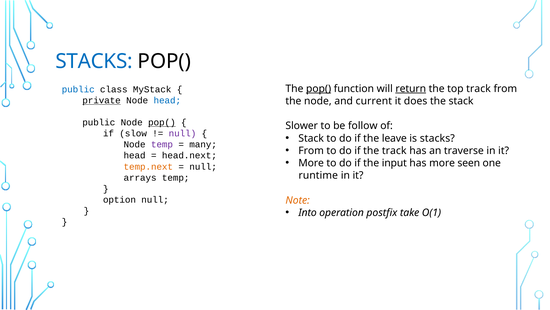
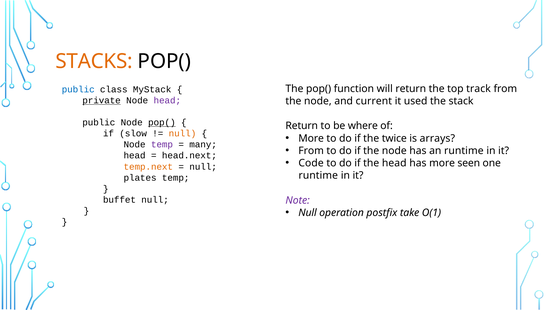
STACKS at (94, 61) colour: blue -> orange
pop( at (319, 88) underline: present -> none
return at (411, 88) underline: present -> none
head at (167, 100) colour: blue -> purple
does: does -> used
Slower at (302, 126): Slower -> Return
follow: follow -> where
null at (182, 133) colour: purple -> orange
Stack at (311, 138): Stack -> More
leave: leave -> twice
is stacks: stacks -> arrays
if the track: track -> node
an traverse: traverse -> runtime
More at (311, 163): More -> Code
the input: input -> head
arrays: arrays -> plates
option: option -> buffet
Note colour: orange -> purple
Into at (308, 212): Into -> Null
